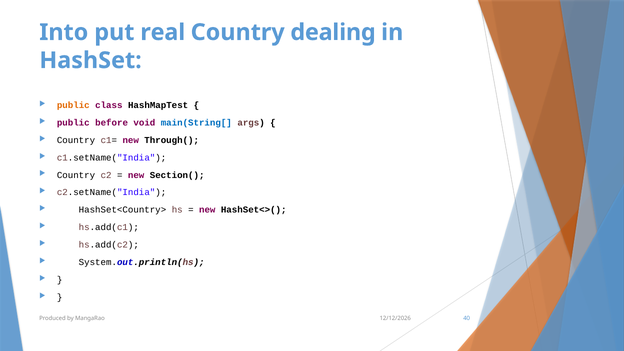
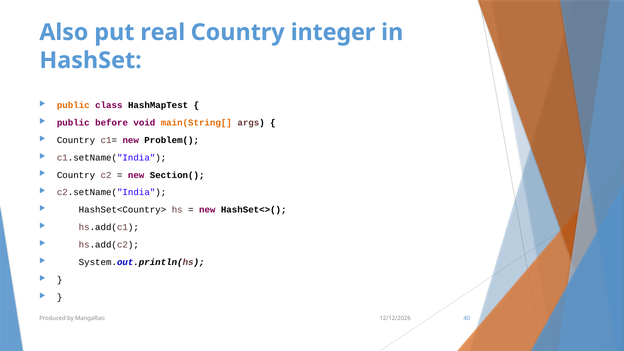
Into: Into -> Also
dealing: dealing -> integer
main(String[ colour: blue -> orange
Through(: Through( -> Problem(
